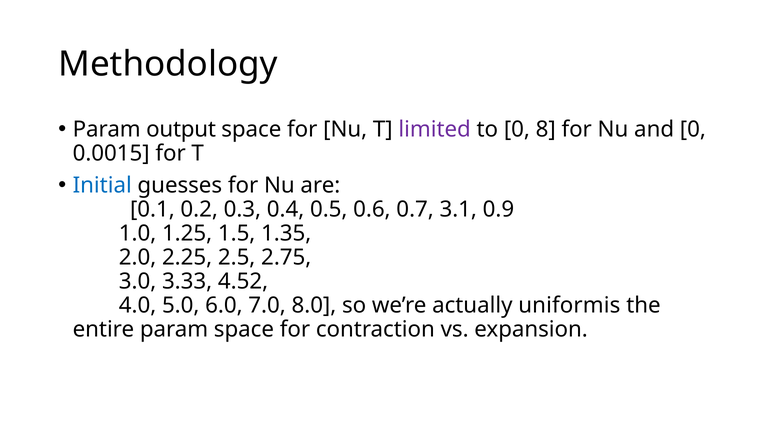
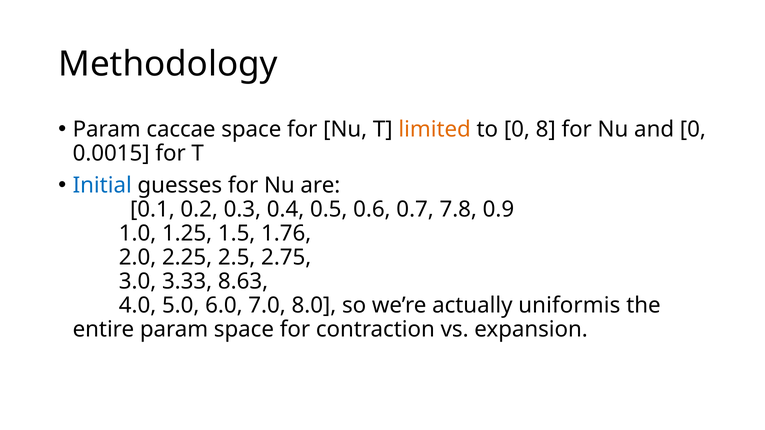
output: output -> caccae
limited colour: purple -> orange
3.1: 3.1 -> 7.8
1.35: 1.35 -> 1.76
4.52: 4.52 -> 8.63
